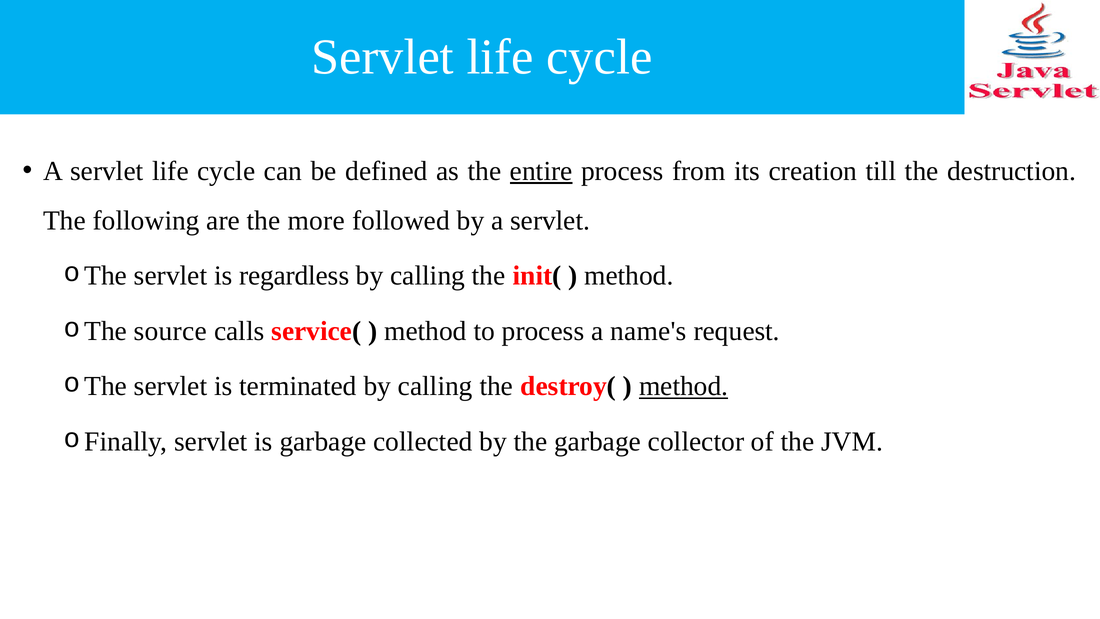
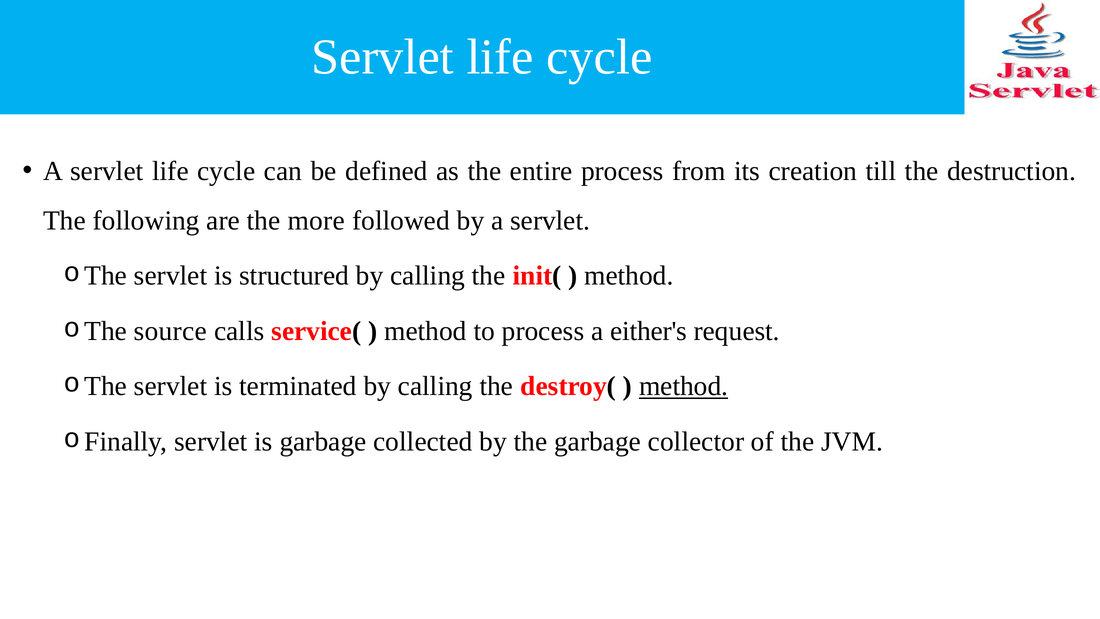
entire underline: present -> none
regardless: regardless -> structured
name's: name's -> either's
